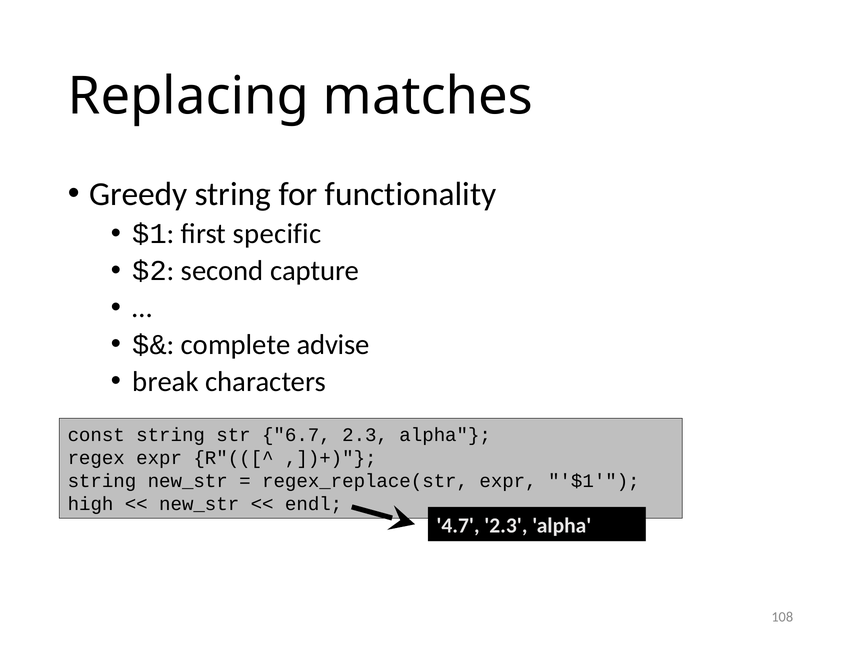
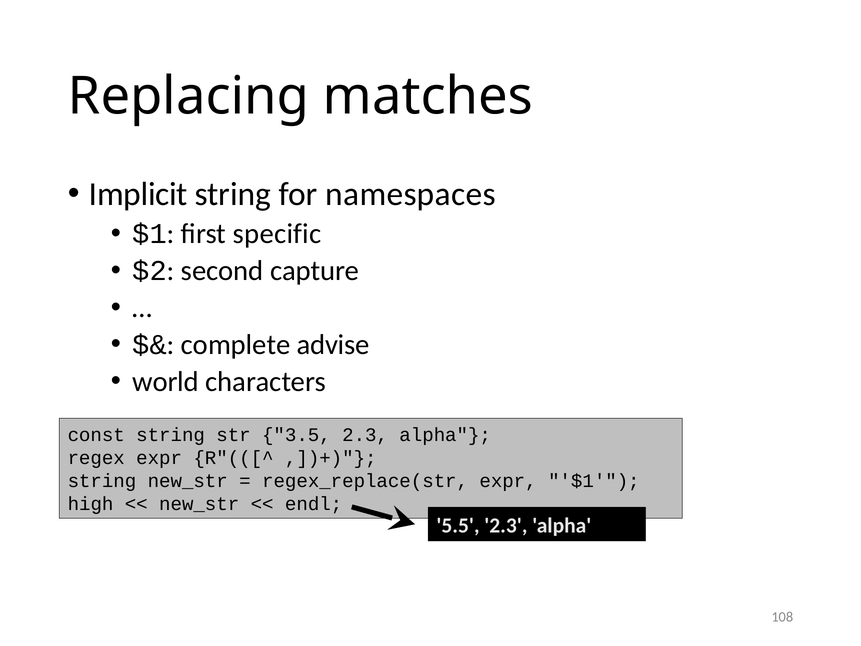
Greedy: Greedy -> Implicit
functionality: functionality -> namespaces
break: break -> world
6.7: 6.7 -> 3.5
4.7: 4.7 -> 5.5
